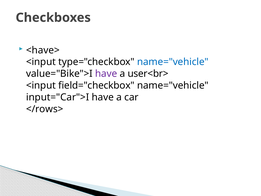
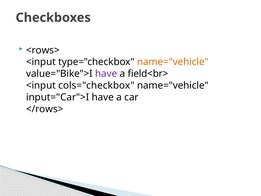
<have>: <have> -> <rows>
name="vehicle at (173, 62) colour: blue -> orange
user<br>: user<br> -> field<br>
field="checkbox: field="checkbox -> cols="checkbox
